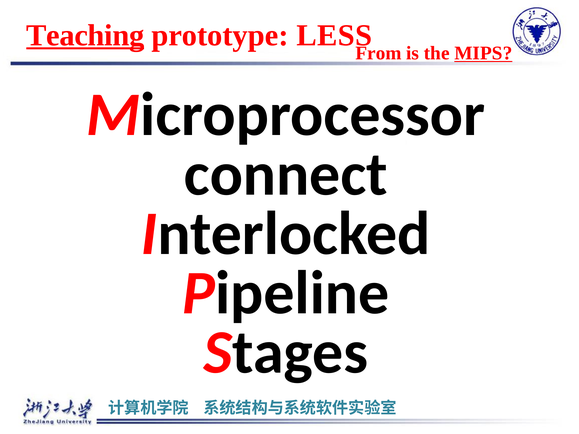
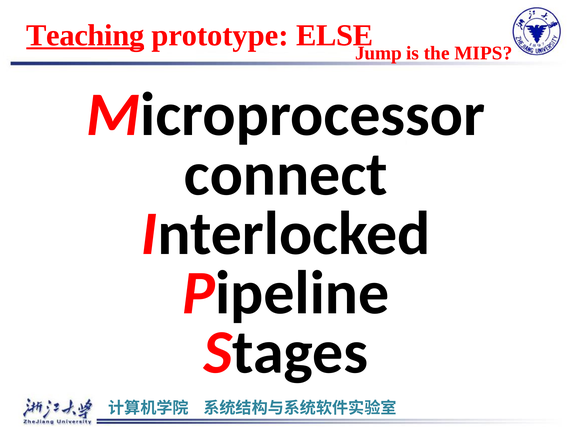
LESS: LESS -> ELSE
From: From -> Jump
MIPS underline: present -> none
